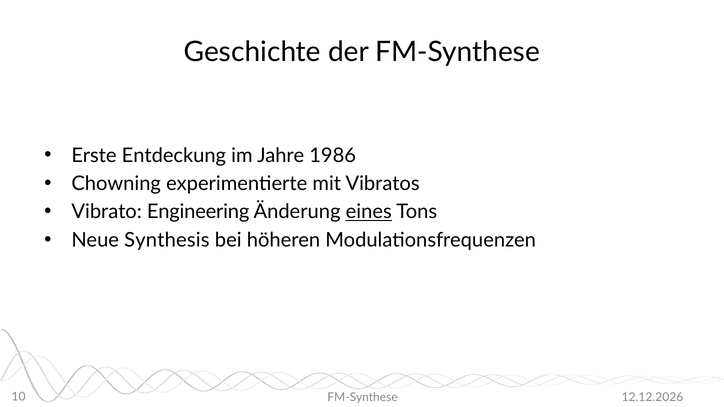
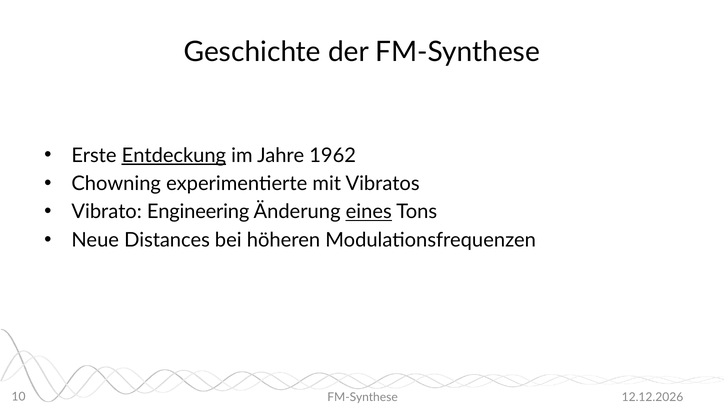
Entdeckung underline: none -> present
1986: 1986 -> 1962
Synthesis: Synthesis -> Distances
